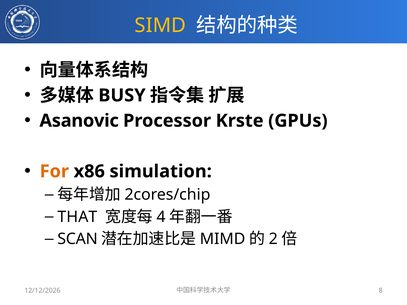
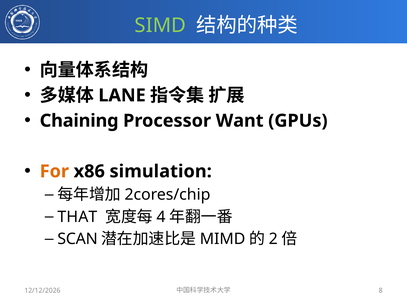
SIMD colour: yellow -> light green
BUSY: BUSY -> LANE
Asanovic: Asanovic -> Chaining
Krste: Krste -> Want
